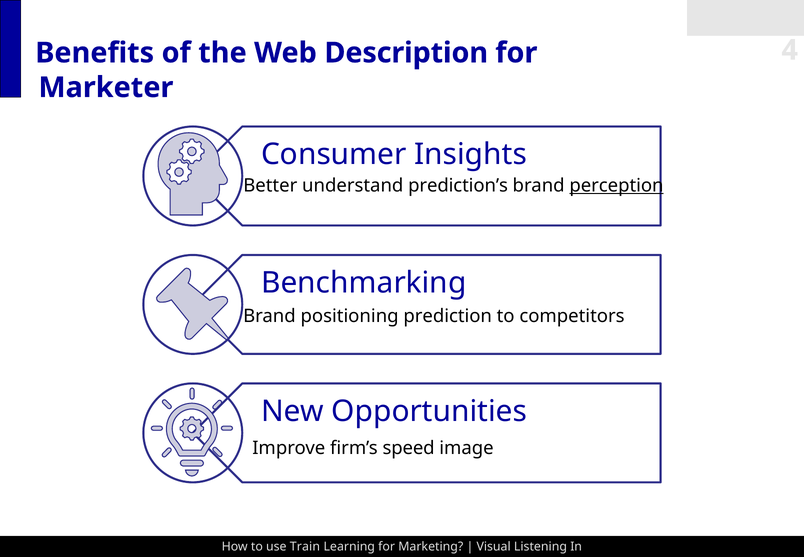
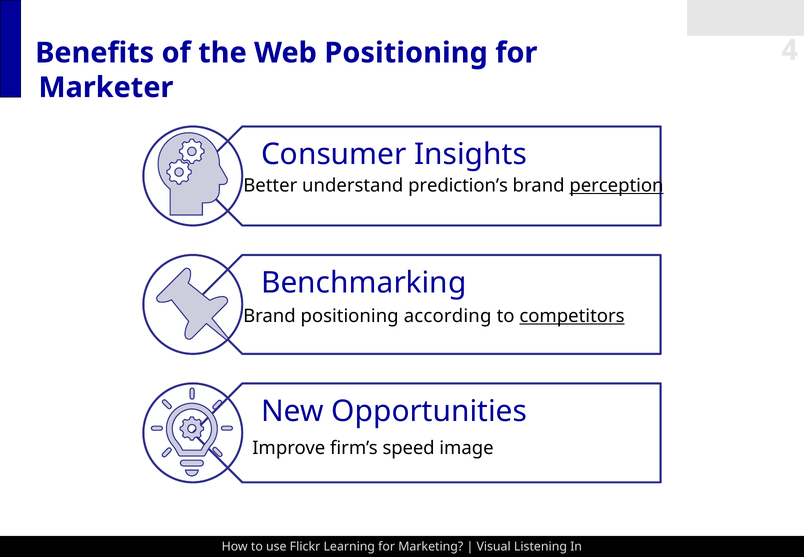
Web Description: Description -> Positioning
prediction: prediction -> according
competitors underline: none -> present
Train: Train -> Flickr
